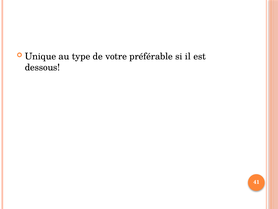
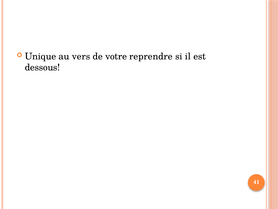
type: type -> vers
préférable: préférable -> reprendre
